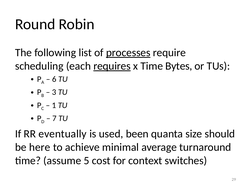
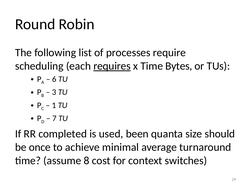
processes underline: present -> none
eventually: eventually -> completed
here: here -> once
5: 5 -> 8
